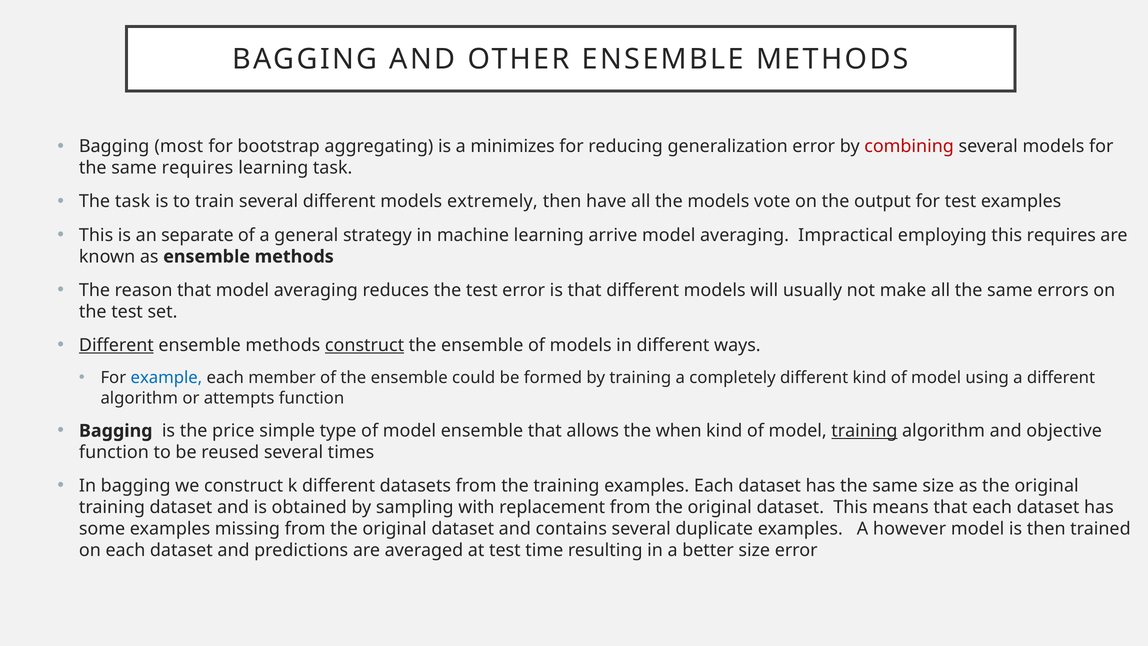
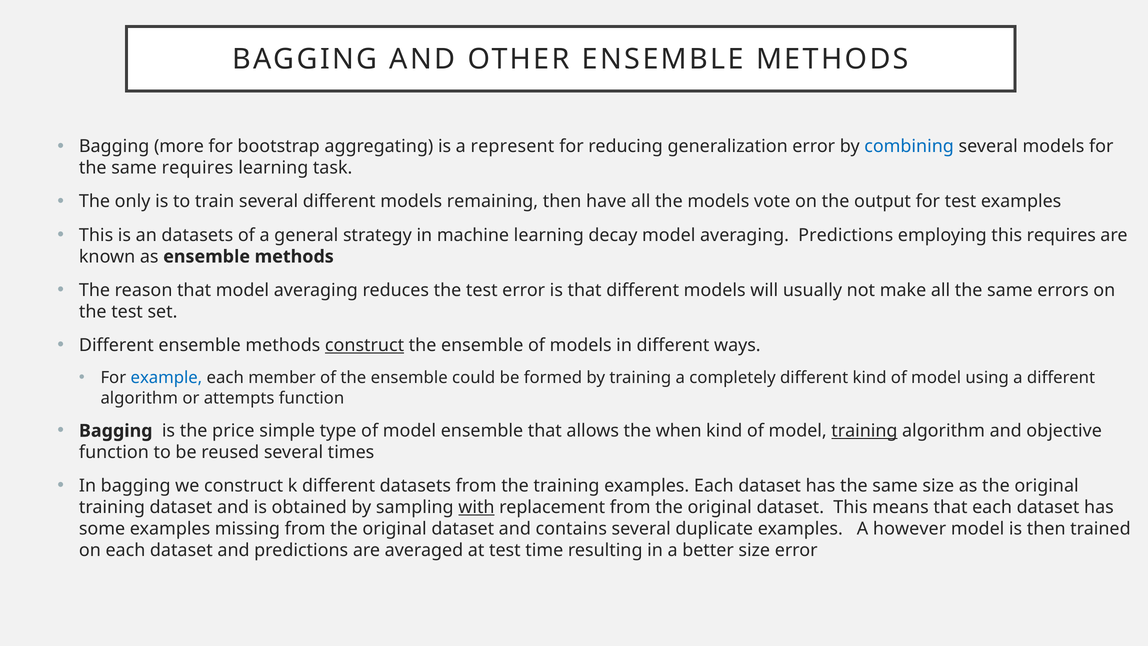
most: most -> more
minimizes: minimizes -> represent
combining colour: red -> blue
The task: task -> only
extremely: extremely -> remaining
an separate: separate -> datasets
arrive: arrive -> decay
averaging Impractical: Impractical -> Predictions
Diﬀerent at (116, 345) underline: present -> none
with underline: none -> present
